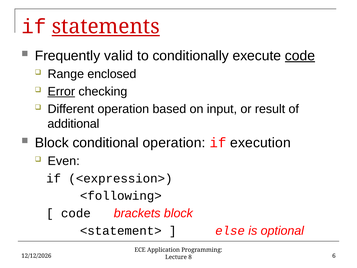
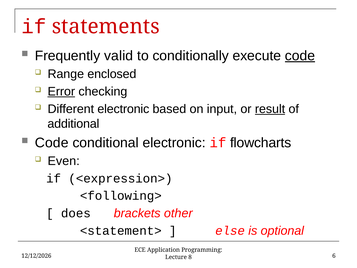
statements underline: present -> none
Different operation: operation -> electronic
result underline: none -> present
Block at (52, 143): Block -> Code
conditional operation: operation -> electronic
execution: execution -> flowcharts
code at (76, 213): code -> does
brackets block: block -> other
